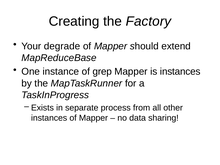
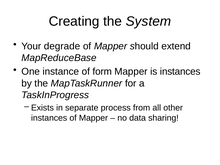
Factory: Factory -> System
grep: grep -> form
